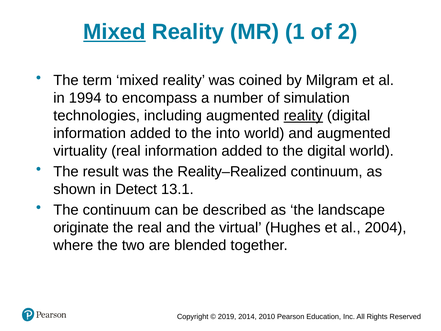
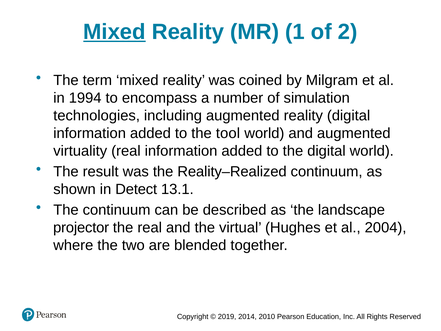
reality at (303, 116) underline: present -> none
into: into -> tool
originate: originate -> projector
